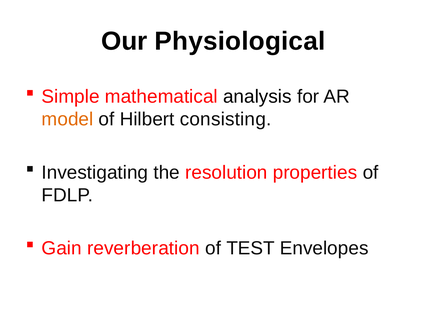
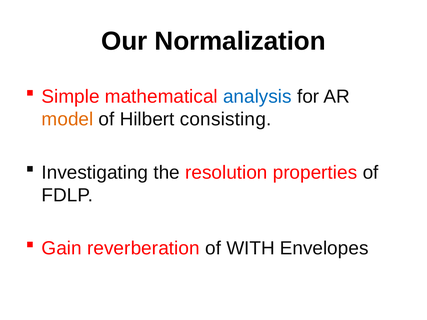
Physiological: Physiological -> Normalization
analysis colour: black -> blue
TEST: TEST -> WITH
